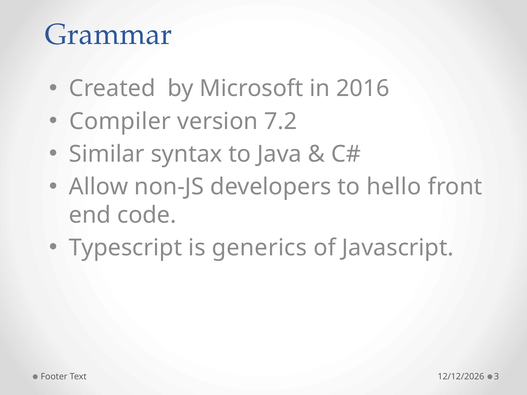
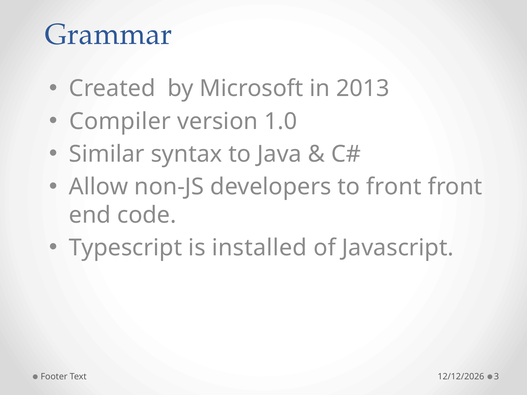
2016: 2016 -> 2013
7.2: 7.2 -> 1.0
to hello: hello -> front
generics: generics -> installed
